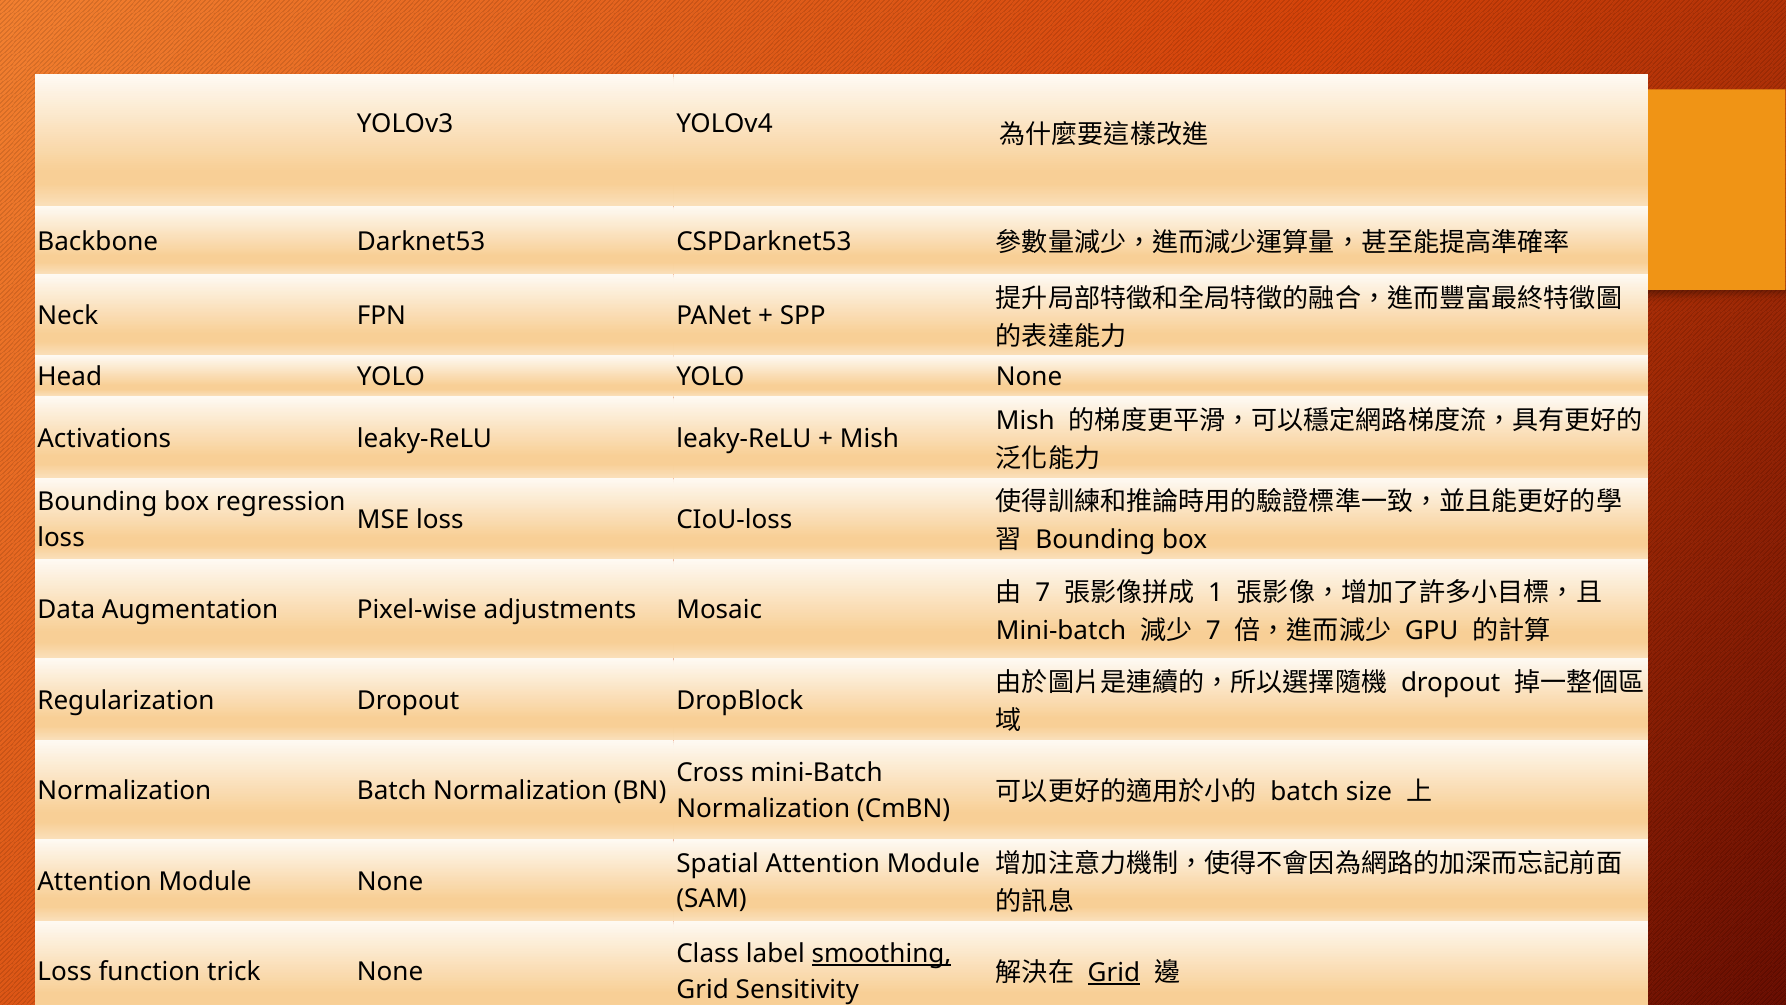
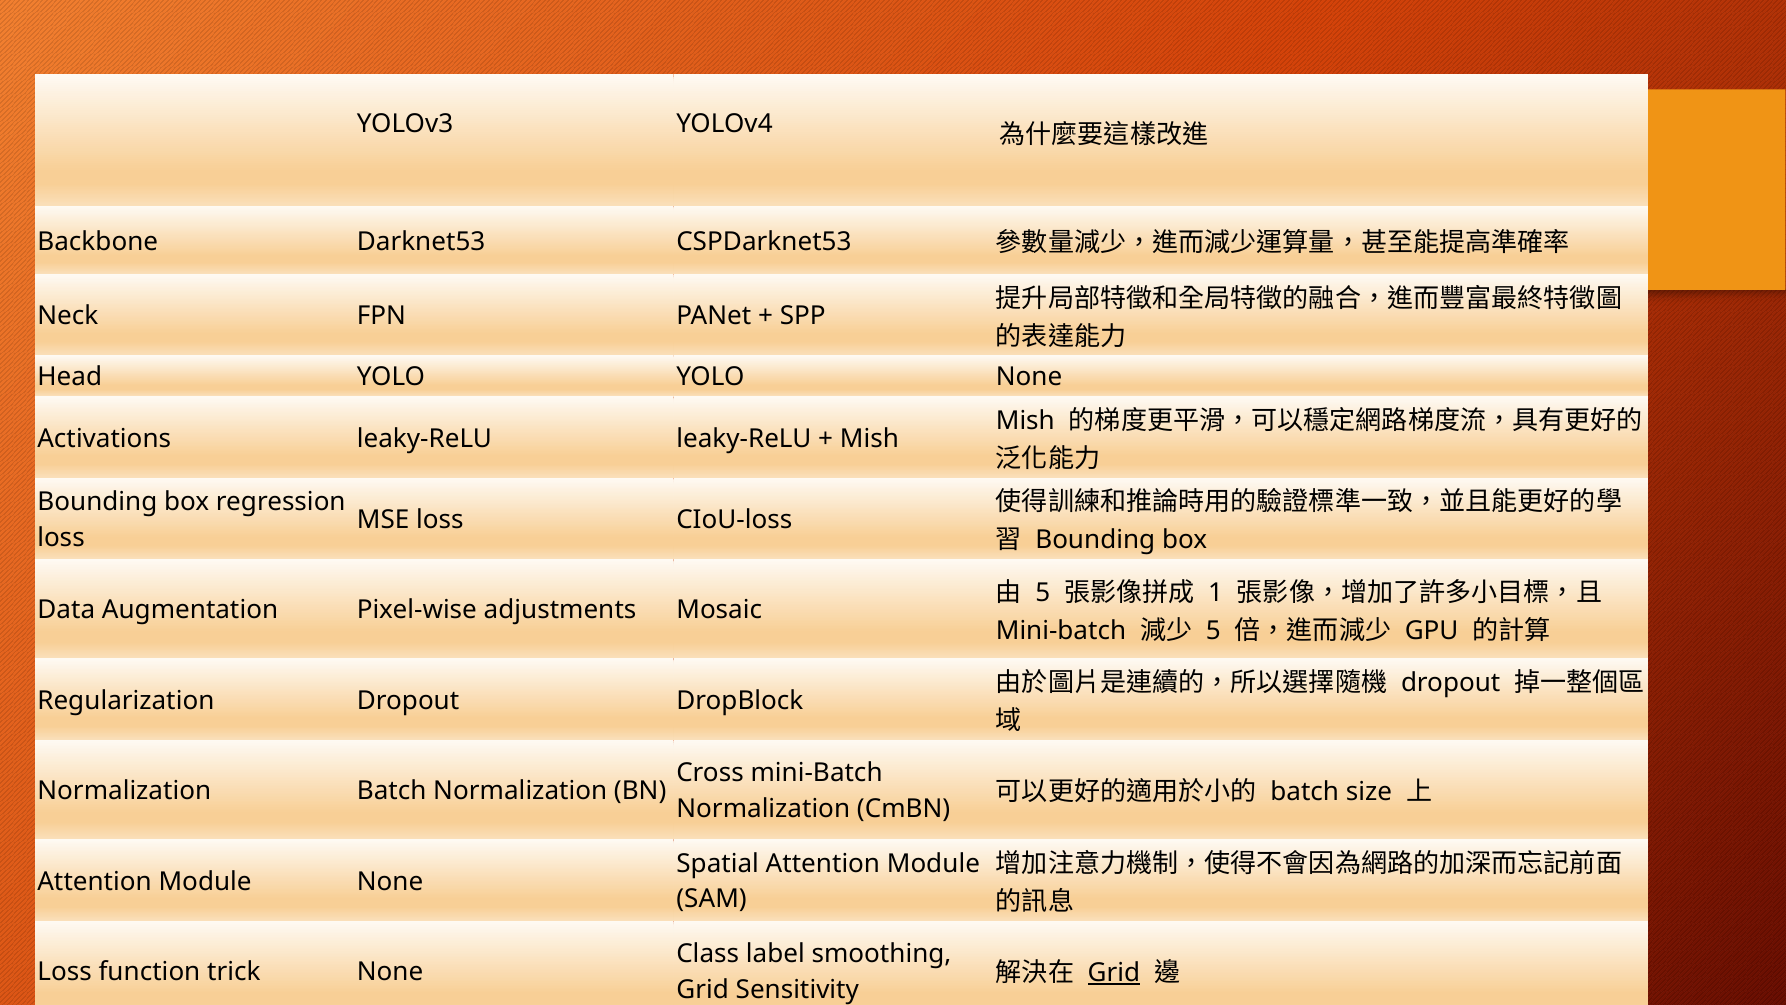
7 at (1043, 592): 7 -> 5
7 at (1213, 630): 7 -> 5
smoothing underline: present -> none
